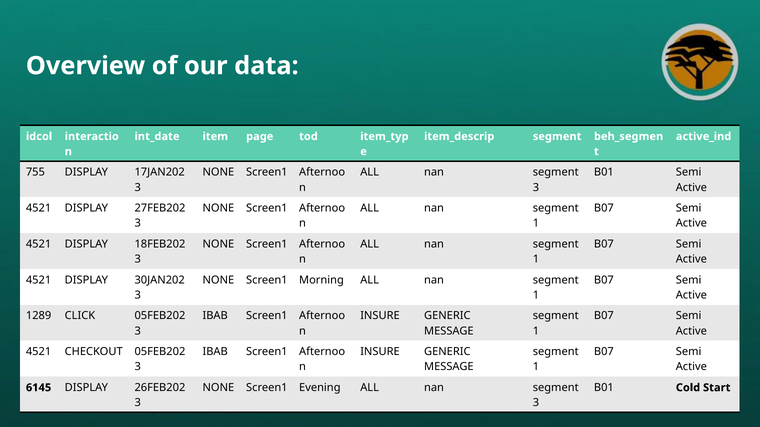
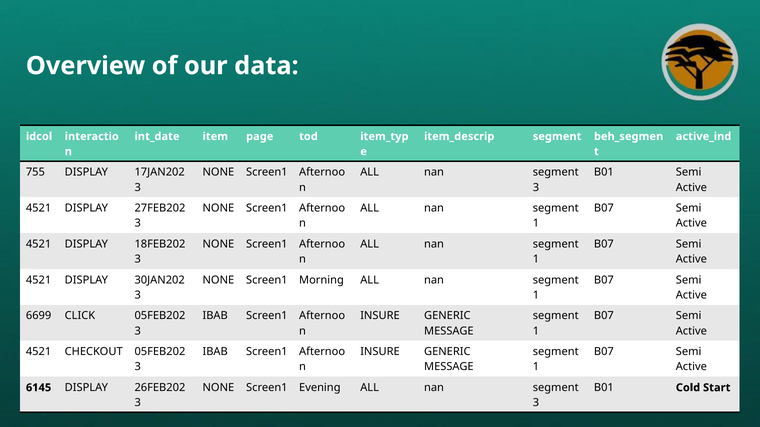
1289: 1289 -> 6699
